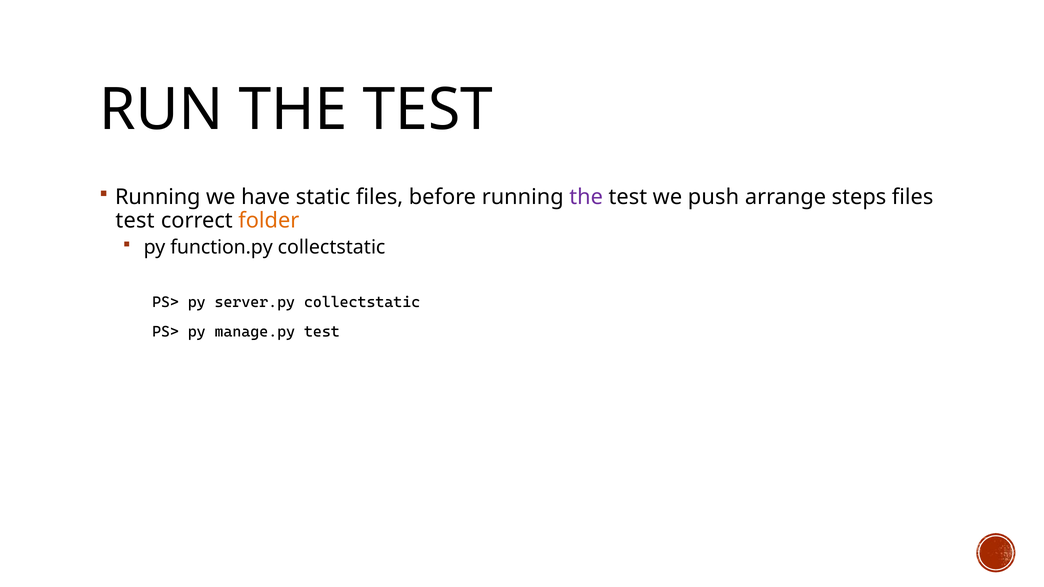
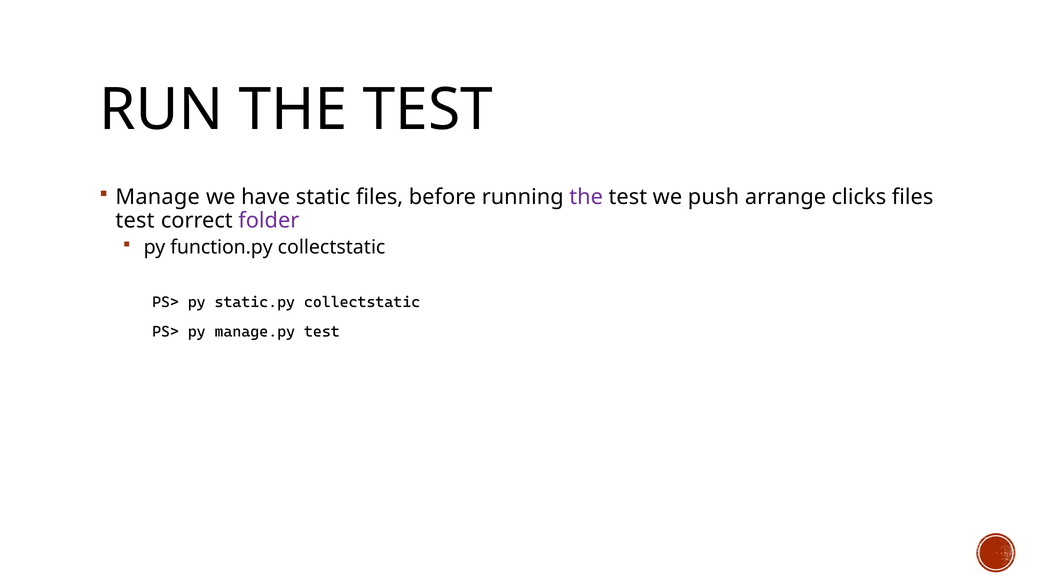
Running at (158, 197): Running -> Manage
steps: steps -> clicks
folder colour: orange -> purple
server.py: server.py -> static.py
